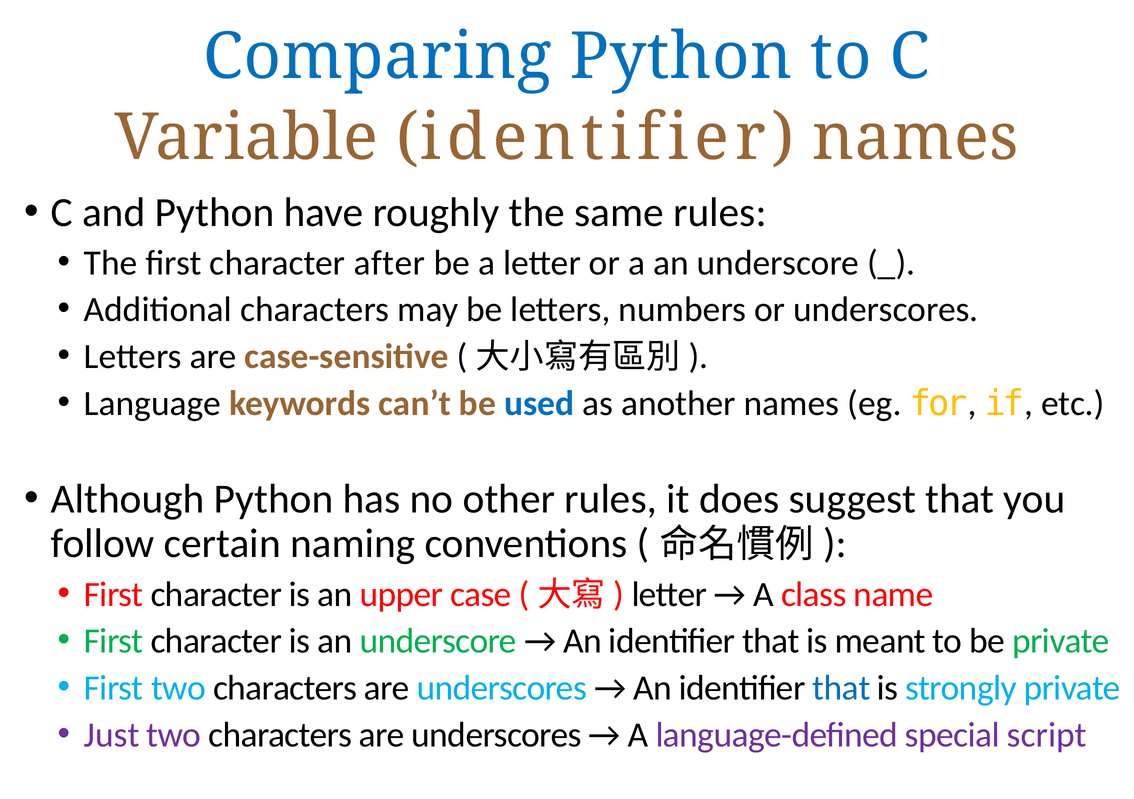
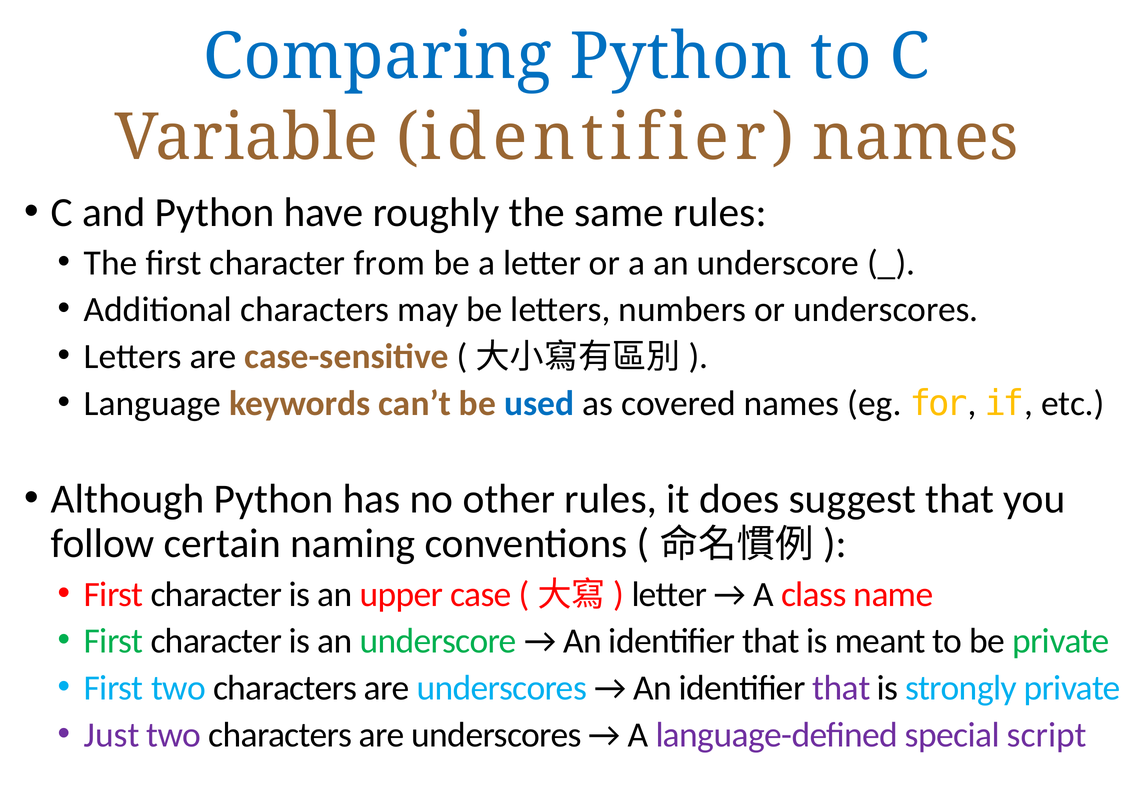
after: after -> from
another: another -> covered
that at (841, 688) colour: blue -> purple
